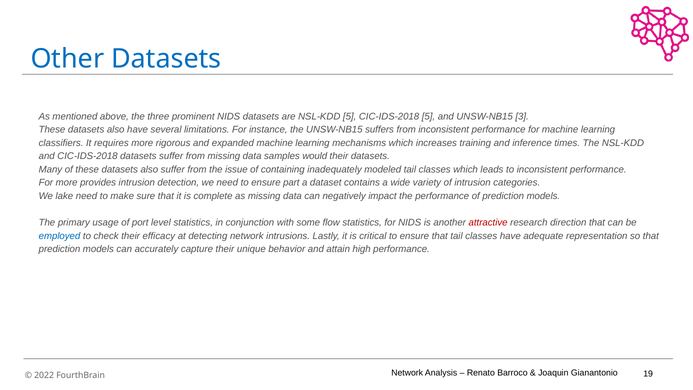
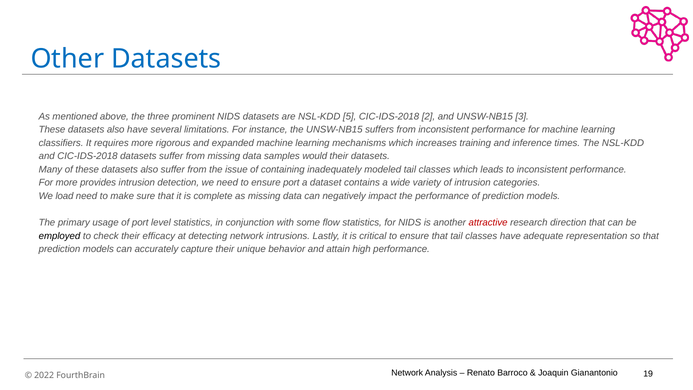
CIC-IDS-2018 5: 5 -> 2
ensure part: part -> port
lake: lake -> load
employed colour: blue -> black
